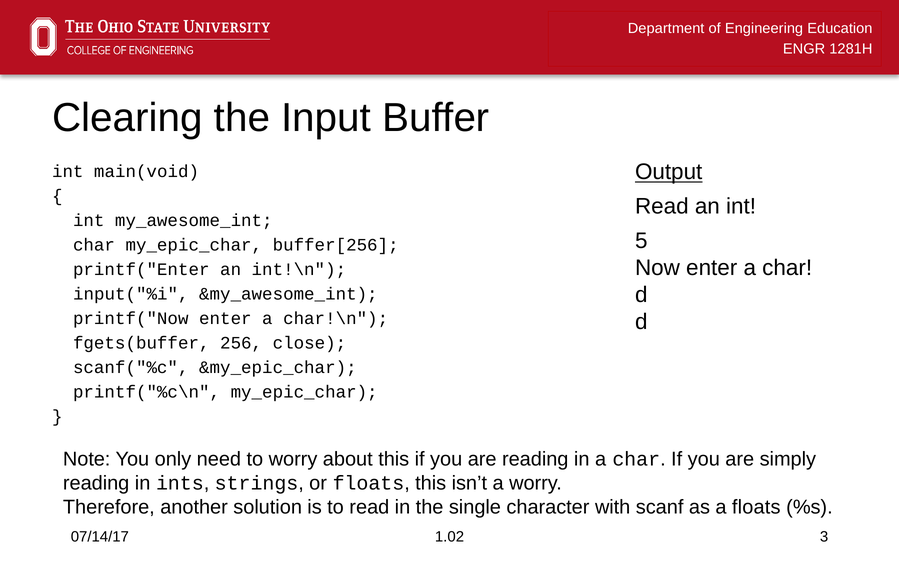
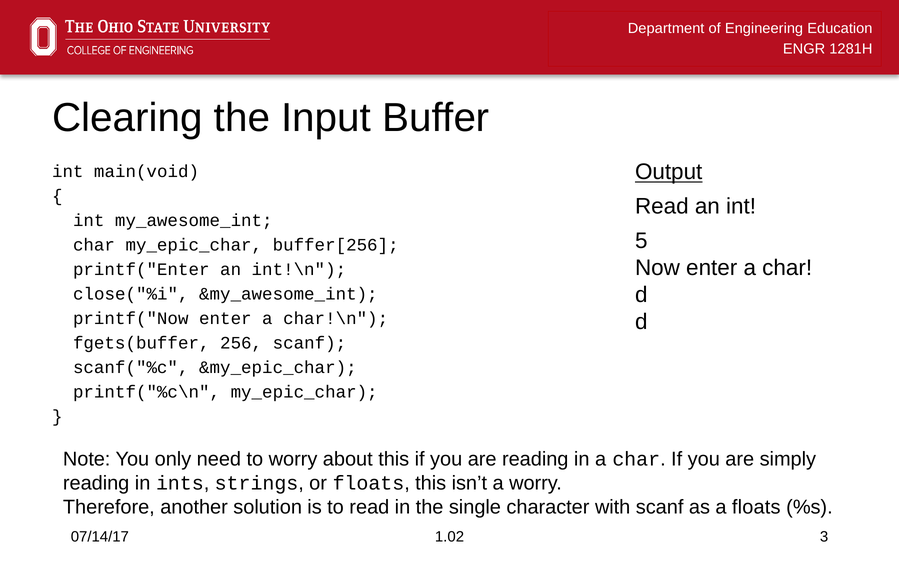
input("%i: input("%i -> close("%i
256 close: close -> scanf
